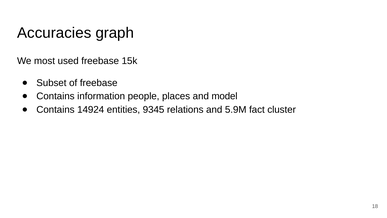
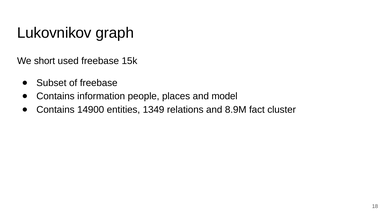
Accuracies: Accuracies -> Lukovnikov
most: most -> short
14924: 14924 -> 14900
9345: 9345 -> 1349
5.9M: 5.9M -> 8.9M
